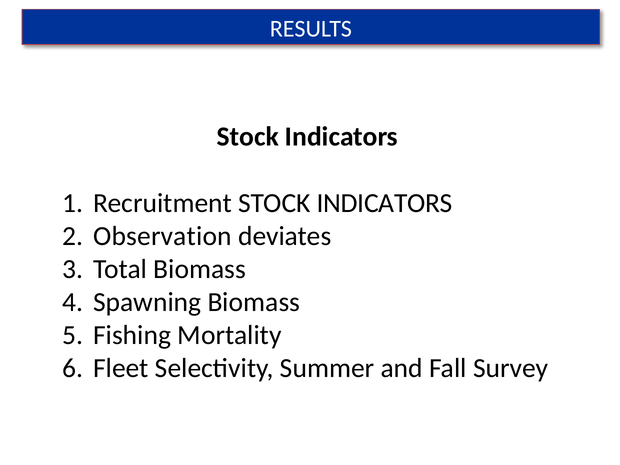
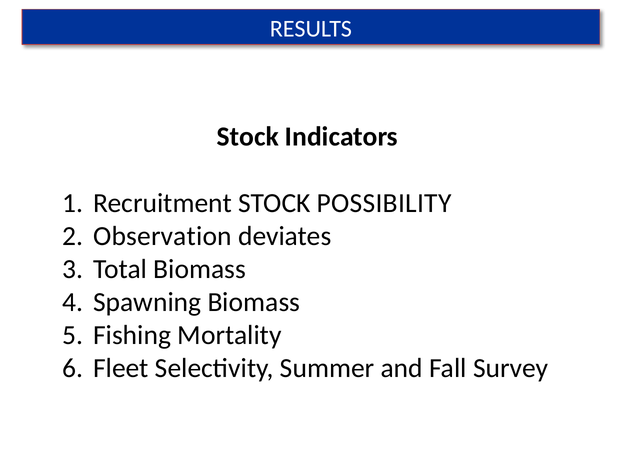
Recruitment STOCK INDICATORS: INDICATORS -> POSSIBILITY
